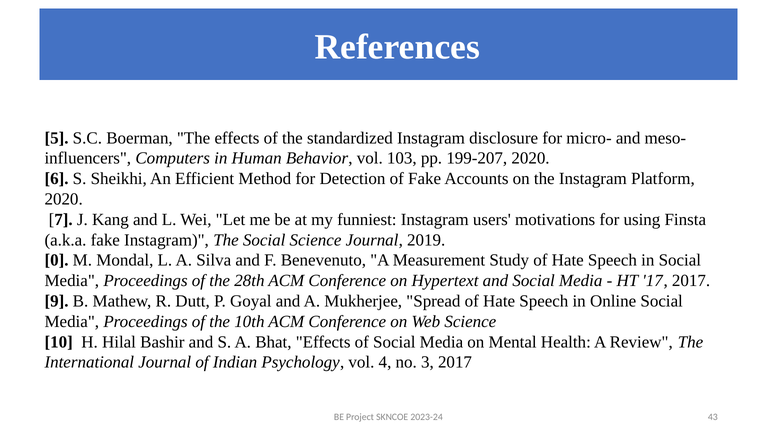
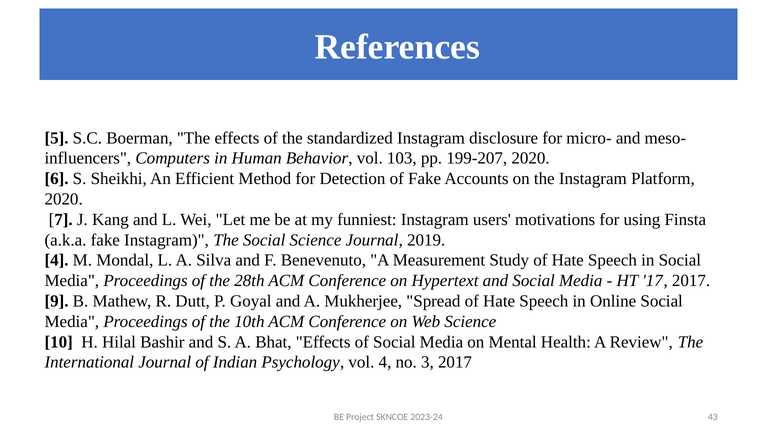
0 at (57, 260): 0 -> 4
